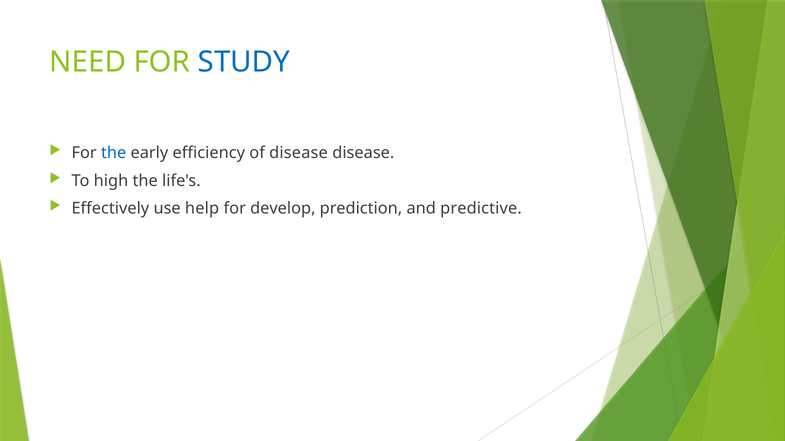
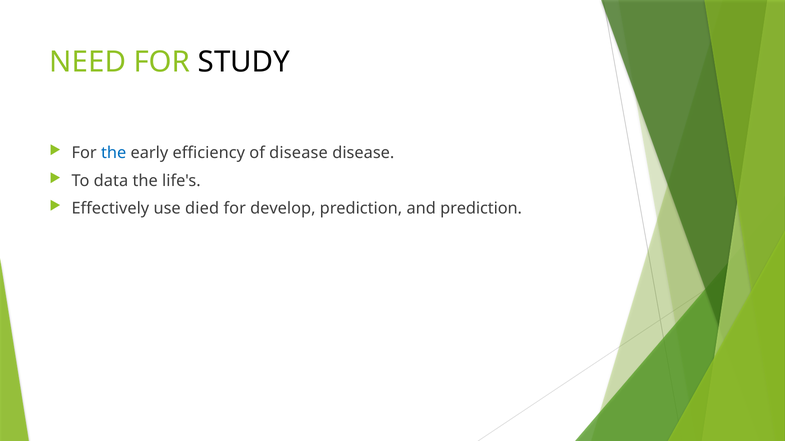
STUDY colour: blue -> black
high: high -> data
help: help -> died
and predictive: predictive -> prediction
